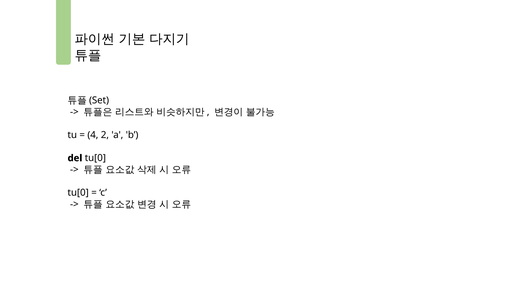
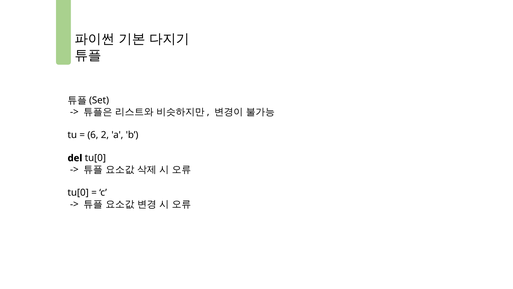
4: 4 -> 6
